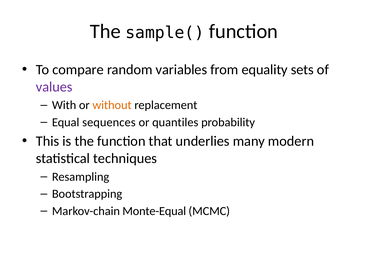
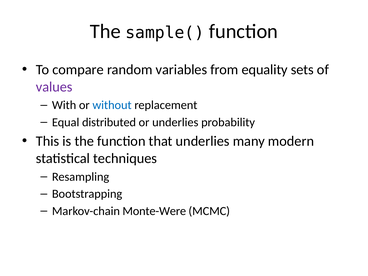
without colour: orange -> blue
sequences: sequences -> distributed
or quantiles: quantiles -> underlies
Monte-Equal: Monte-Equal -> Monte-Were
